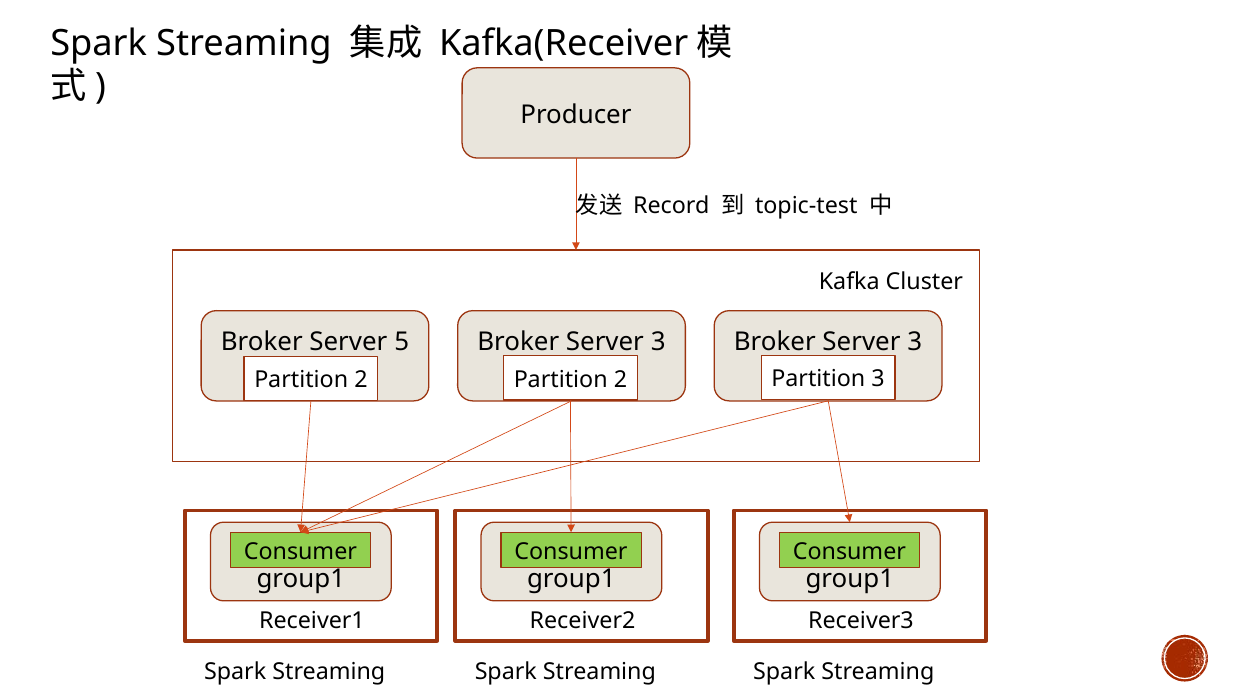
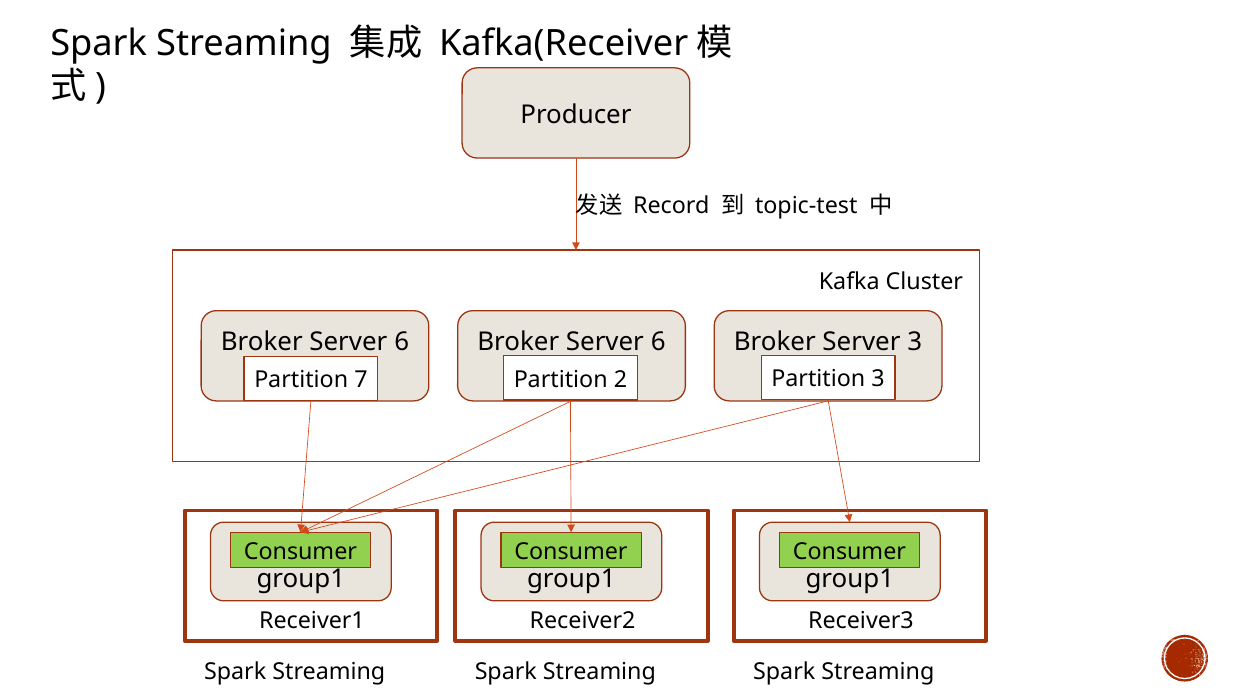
5 at (402, 342): 5 -> 6
3 at (658, 342): 3 -> 6
2 at (361, 380): 2 -> 7
